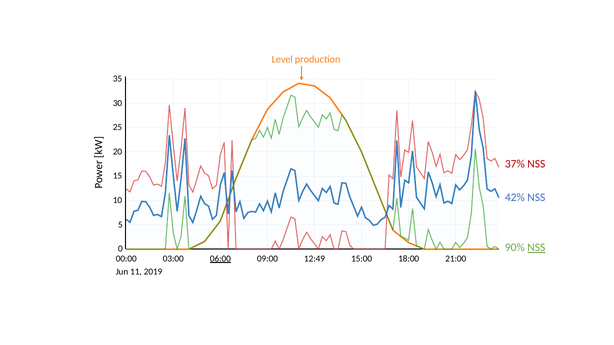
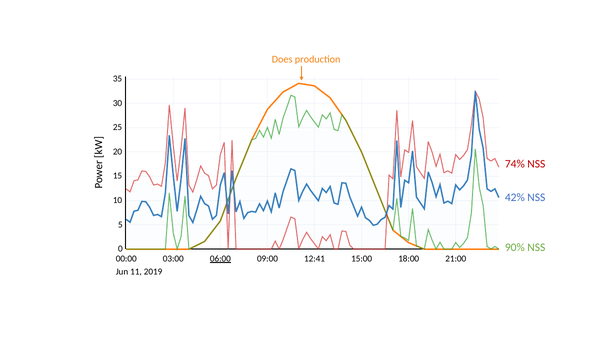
Level: Level -> Does
37%: 37% -> 74%
NSS at (536, 248) underline: present -> none
12:49: 12:49 -> 12:41
